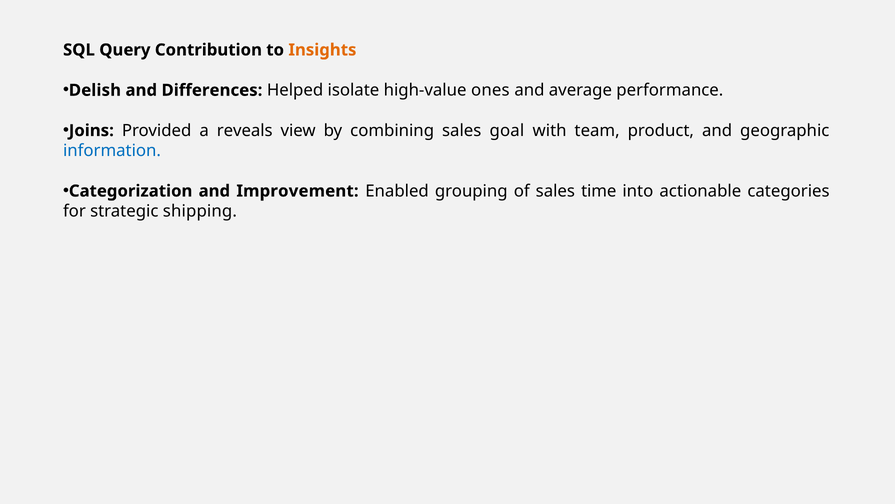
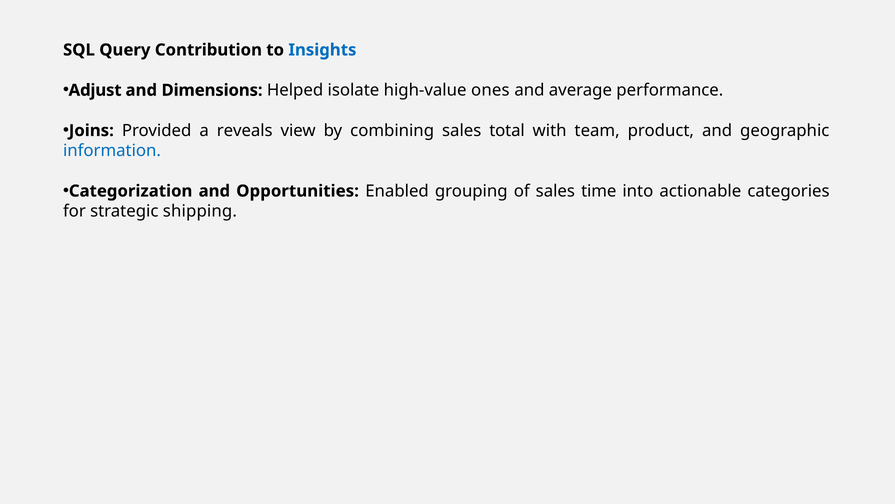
Insights colour: orange -> blue
Delish: Delish -> Adjust
Differences: Differences -> Dimensions
goal: goal -> total
Improvement: Improvement -> Opportunities
